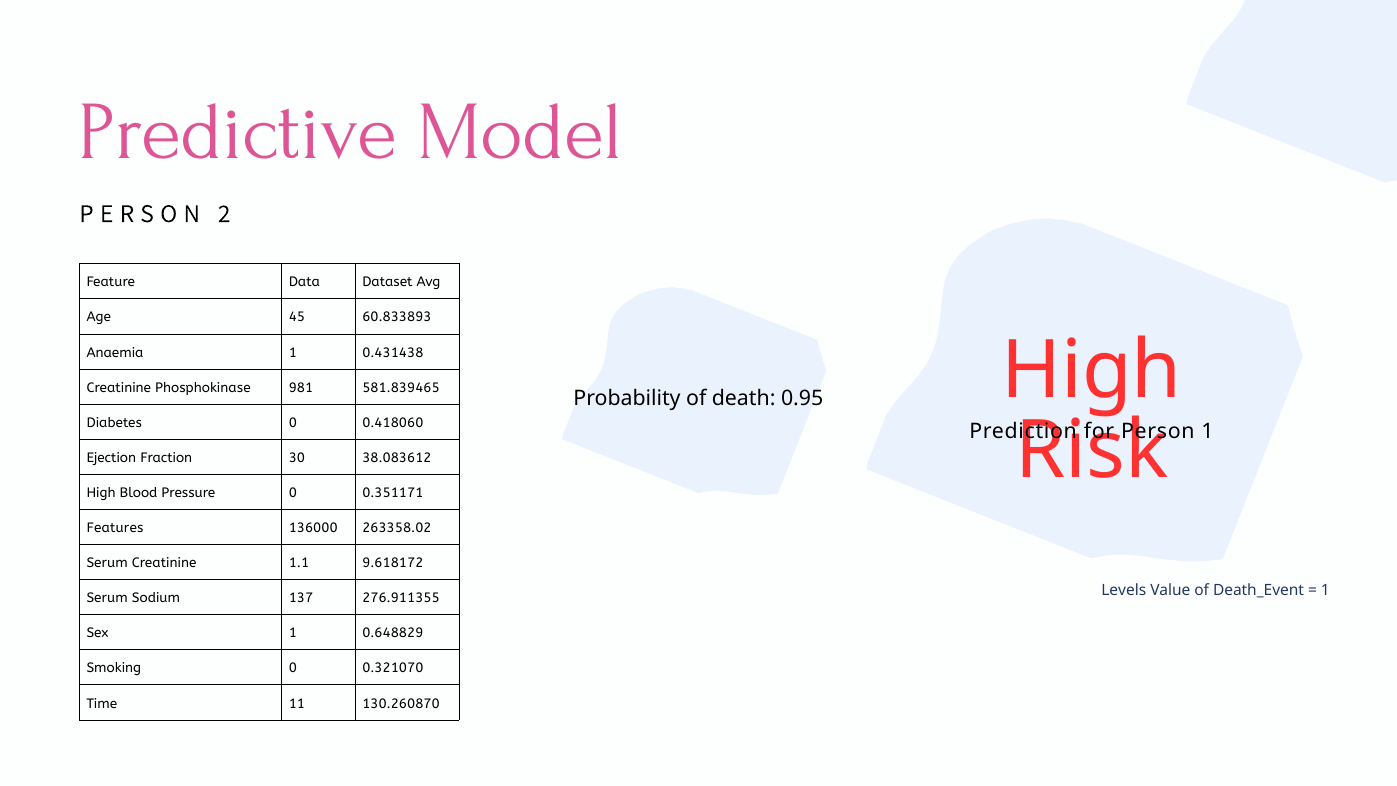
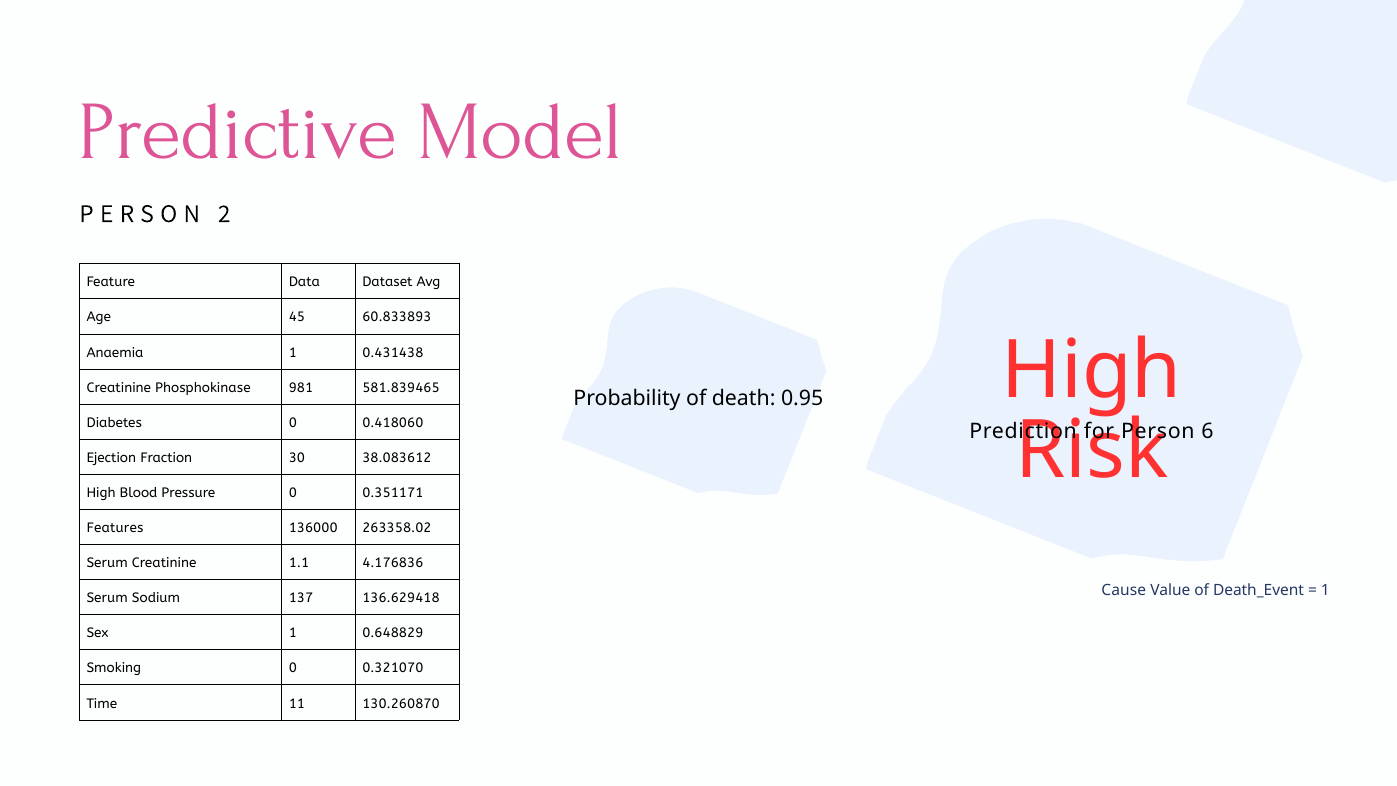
1 at (1208, 432): 1 -> 6
9.618172: 9.618172 -> 4.176836
Levels: Levels -> Cause
276.911355: 276.911355 -> 136.629418
